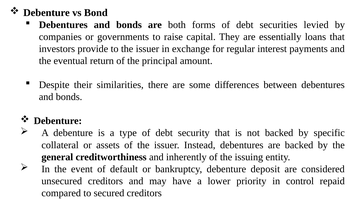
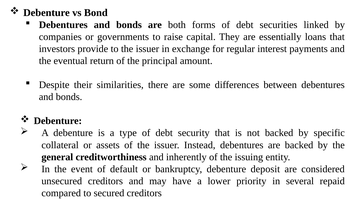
levied: levied -> linked
control: control -> several
